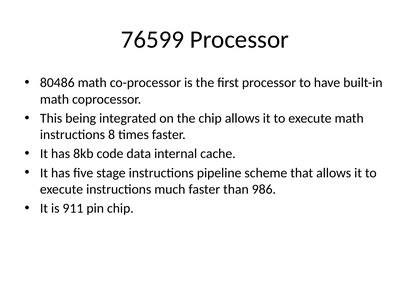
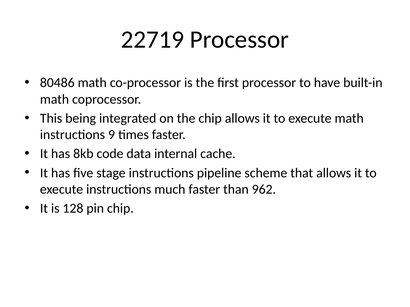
76599: 76599 -> 22719
8: 8 -> 9
986: 986 -> 962
911: 911 -> 128
